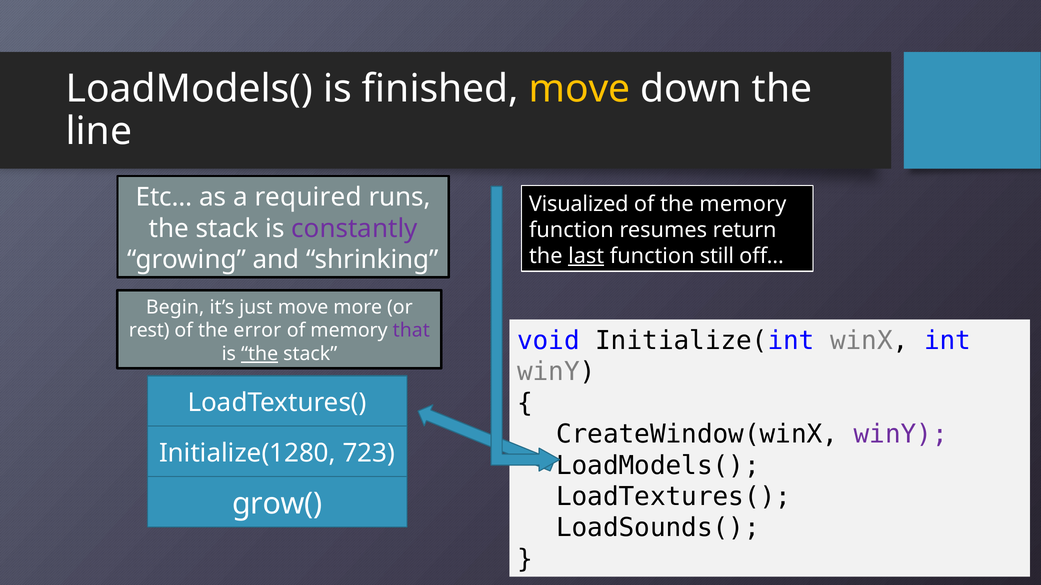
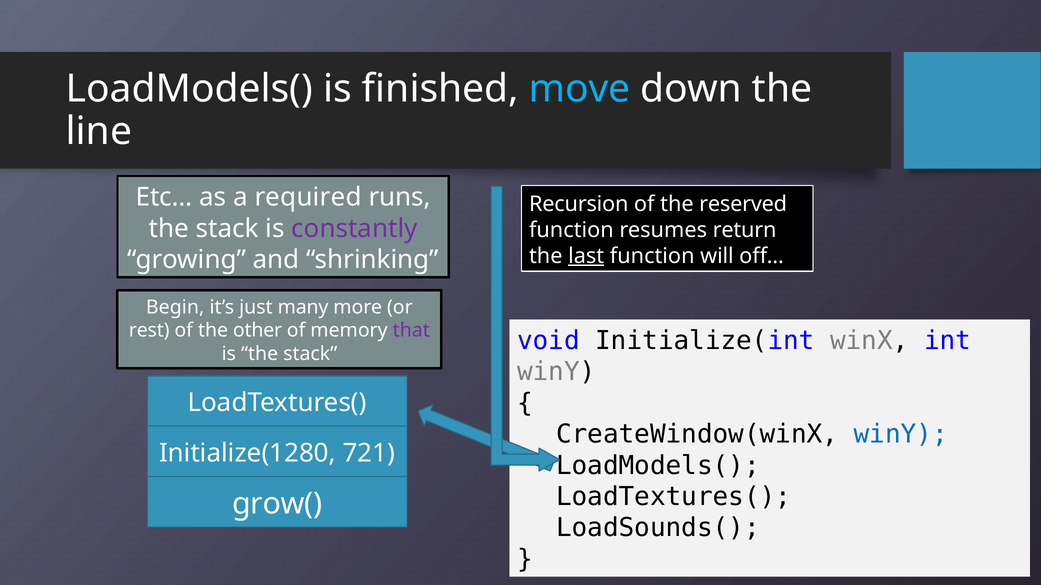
move at (580, 89) colour: yellow -> light blue
Visualized: Visualized -> Recursion
the memory: memory -> reserved
still: still -> will
just move: move -> many
error: error -> other
the at (260, 354) underline: present -> none
winY at (901, 435) colour: purple -> blue
723: 723 -> 721
